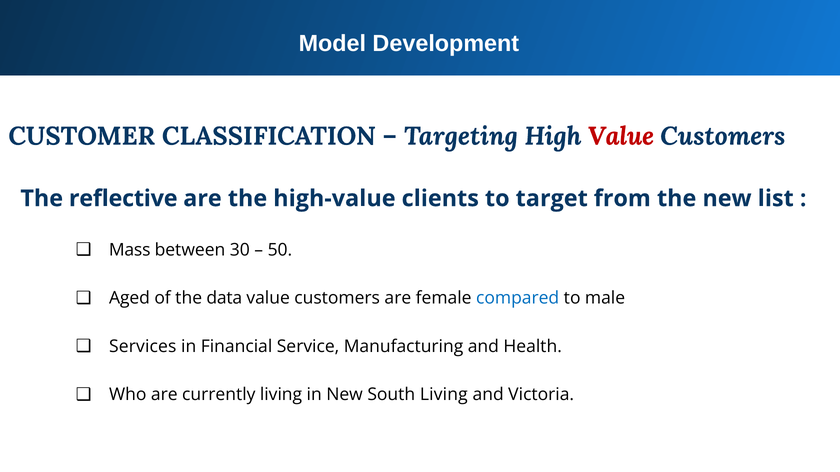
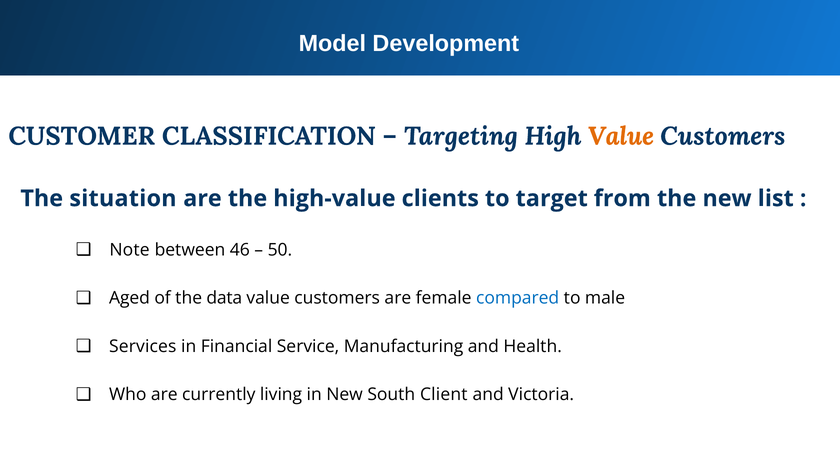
Value at (621, 136) colour: red -> orange
reflective: reflective -> situation
Mass: Mass -> Note
30: 30 -> 46
South Living: Living -> Client
